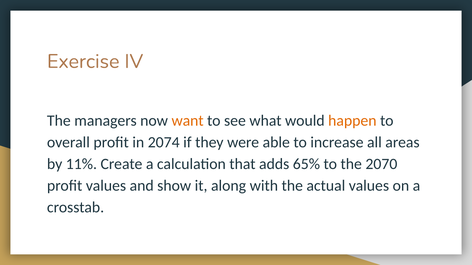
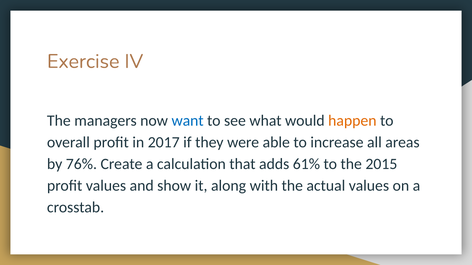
want colour: orange -> blue
2074: 2074 -> 2017
11%: 11% -> 76%
65%: 65% -> 61%
2070: 2070 -> 2015
